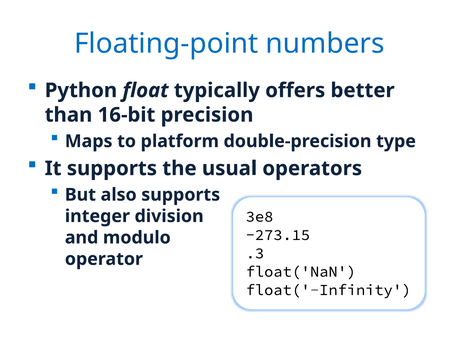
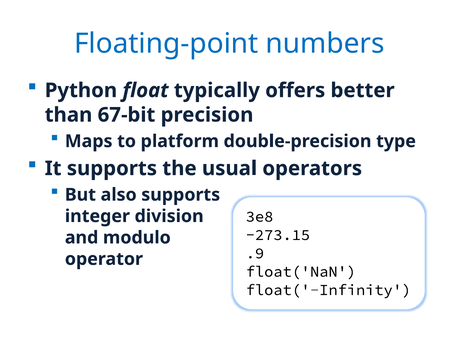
16-bit: 16-bit -> 67-bit
.3: .3 -> .9
